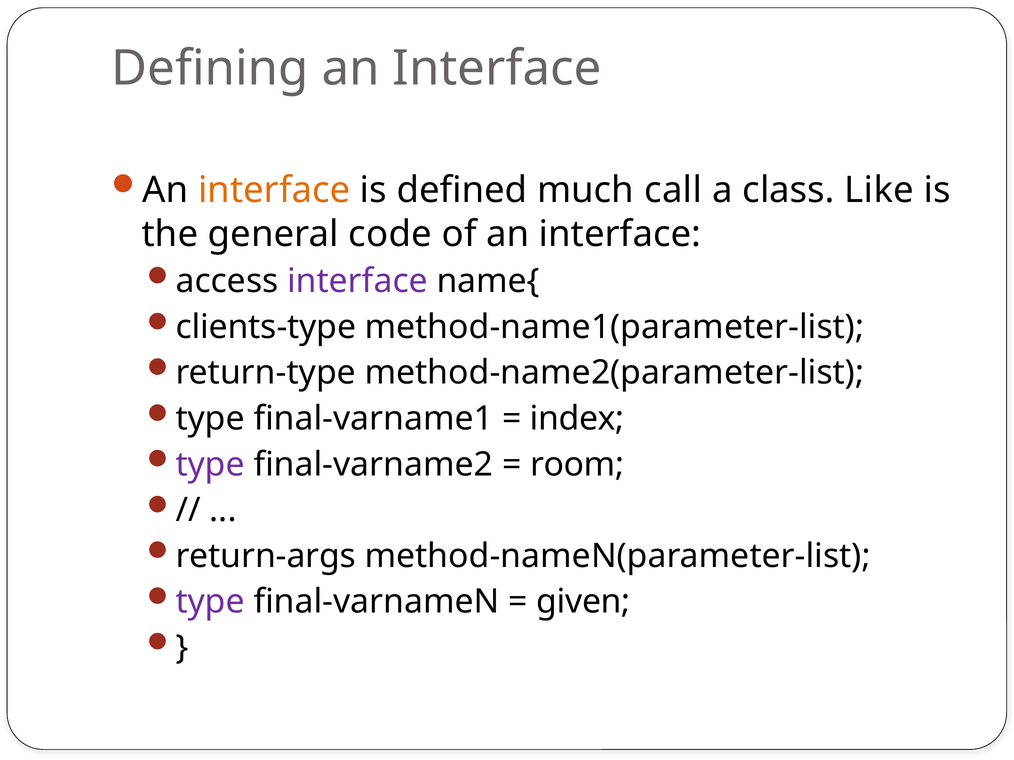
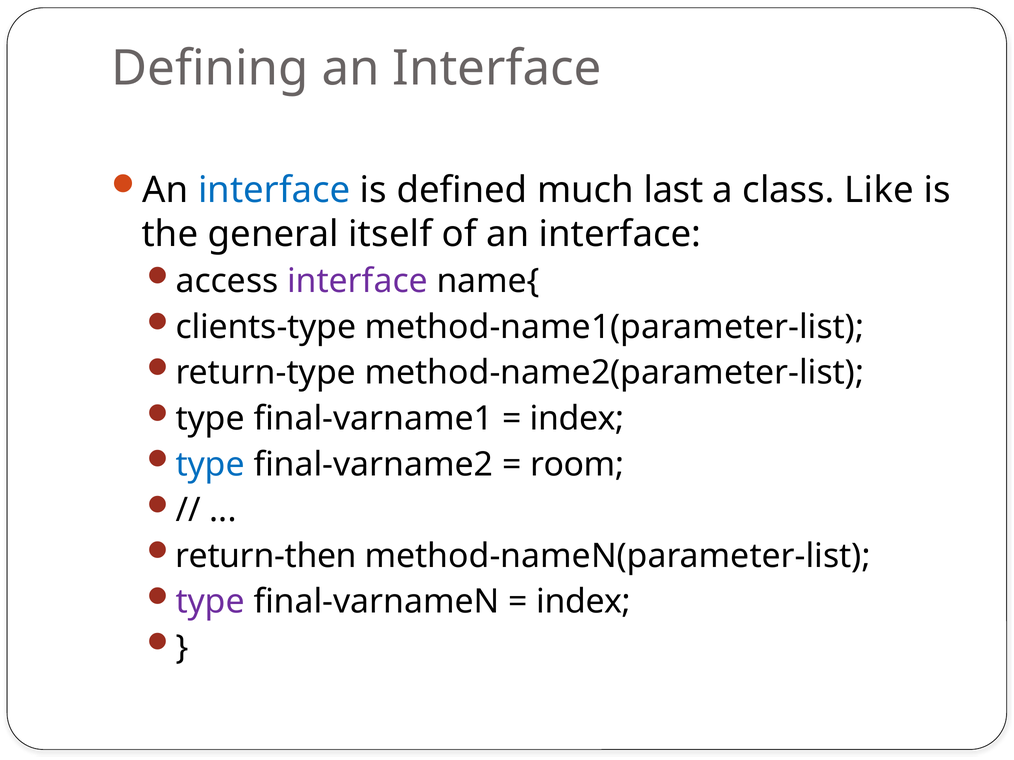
interface at (274, 190) colour: orange -> blue
call: call -> last
code: code -> itself
type at (210, 465) colour: purple -> blue
return-args: return-args -> return-then
given at (583, 602): given -> index
